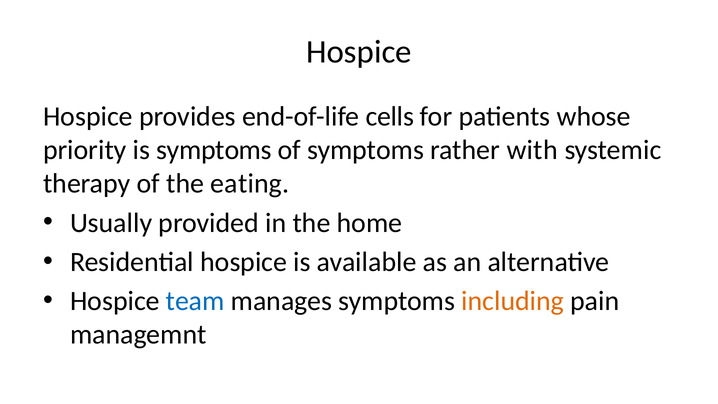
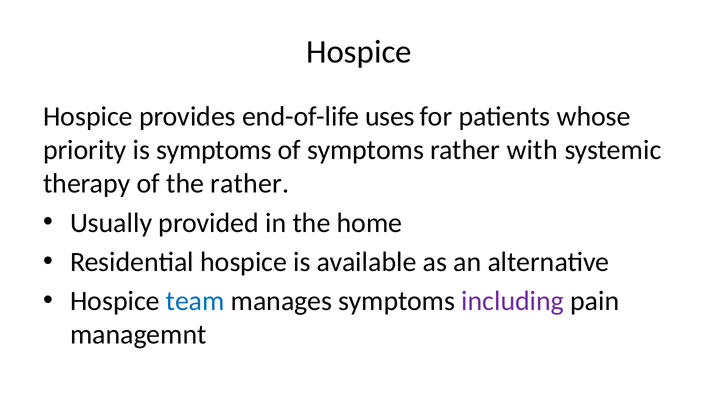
cells: cells -> uses
the eating: eating -> rather
including colour: orange -> purple
